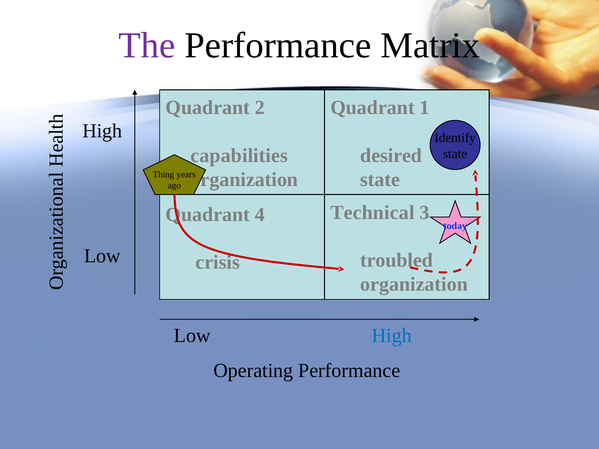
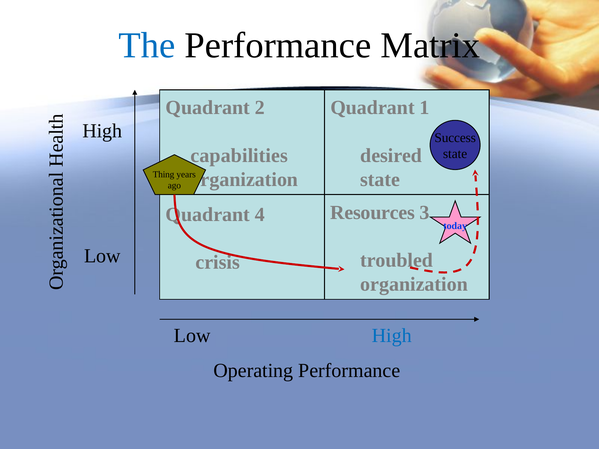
The colour: purple -> blue
Identify: Identify -> Success
Technical: Technical -> Resources
